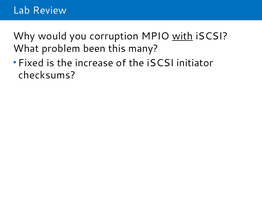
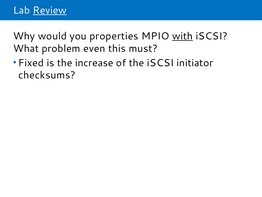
Review underline: none -> present
corruption: corruption -> properties
been: been -> even
many: many -> must
